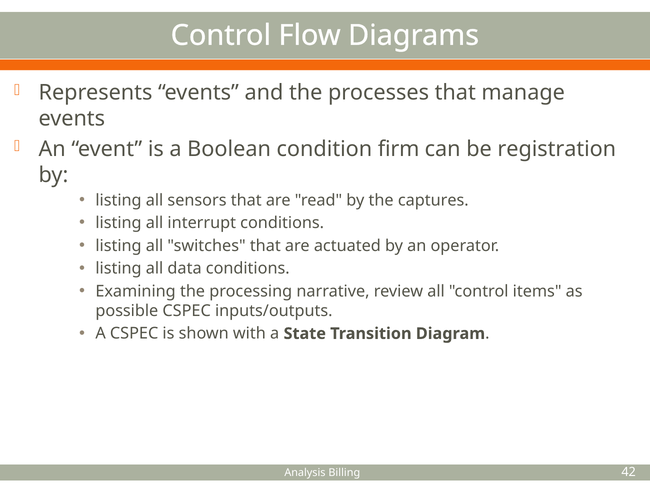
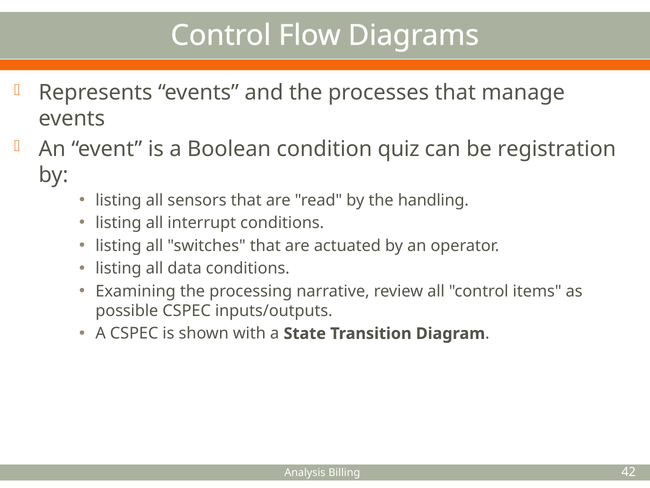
firm: firm -> quiz
captures: captures -> handling
